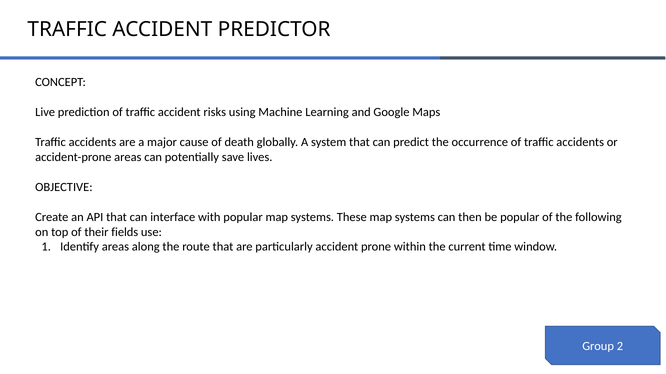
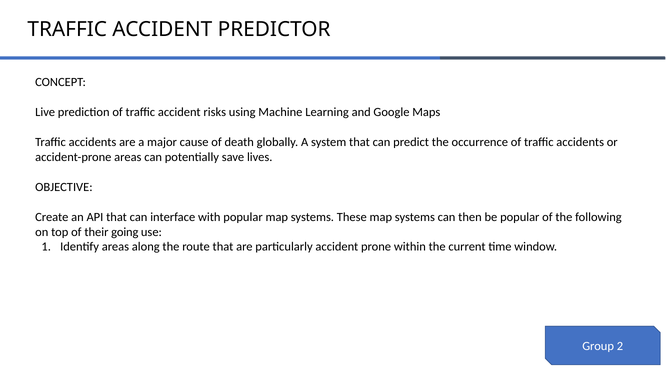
fields: fields -> going
